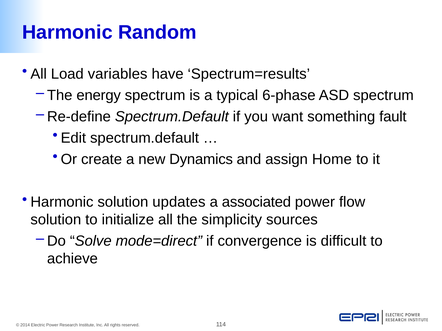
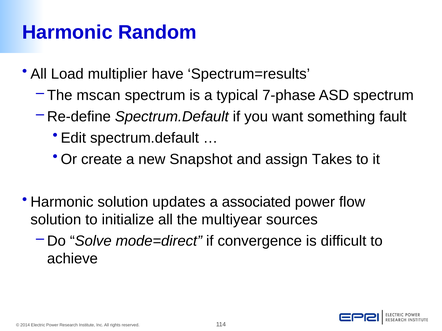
variables: variables -> multiplier
energy: energy -> mscan
6-phase: 6-phase -> 7-phase
Dynamics: Dynamics -> Snapshot
Home: Home -> Takes
simplicity: simplicity -> multiyear
